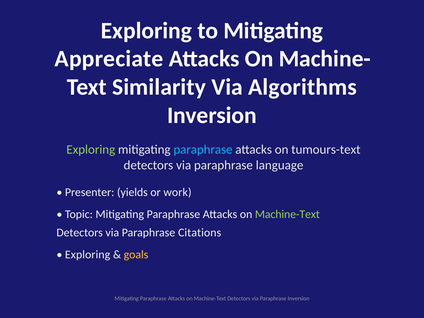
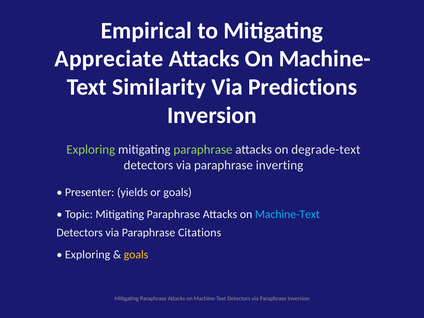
Exploring at (146, 31): Exploring -> Empirical
Algorithms: Algorithms -> Predictions
paraphrase at (203, 150) colour: light blue -> light green
tumours-text: tumours-text -> degrade-text
language: language -> inverting
or work: work -> goals
Machine-Text at (287, 214) colour: light green -> light blue
